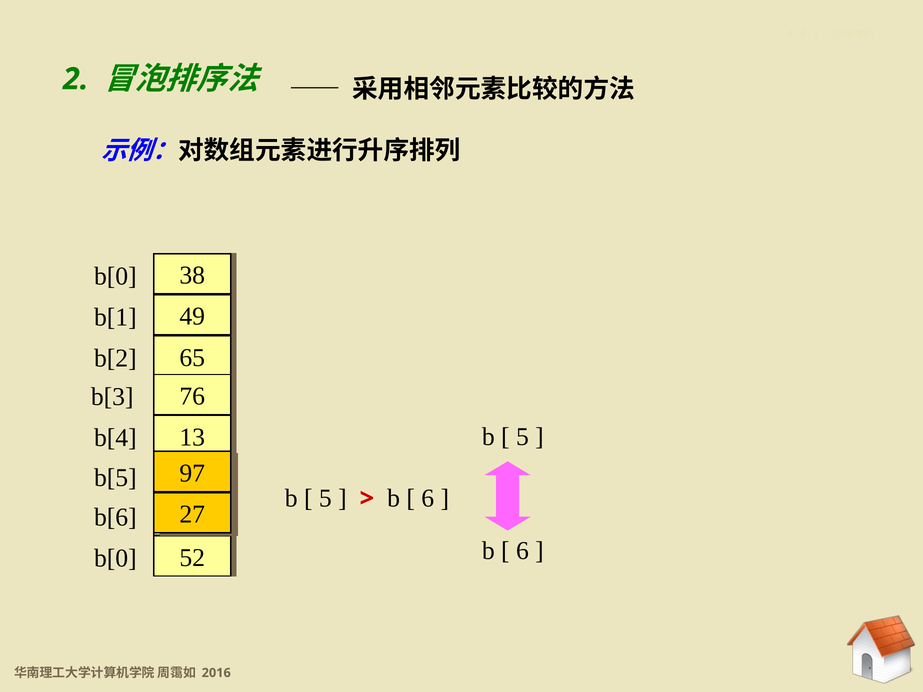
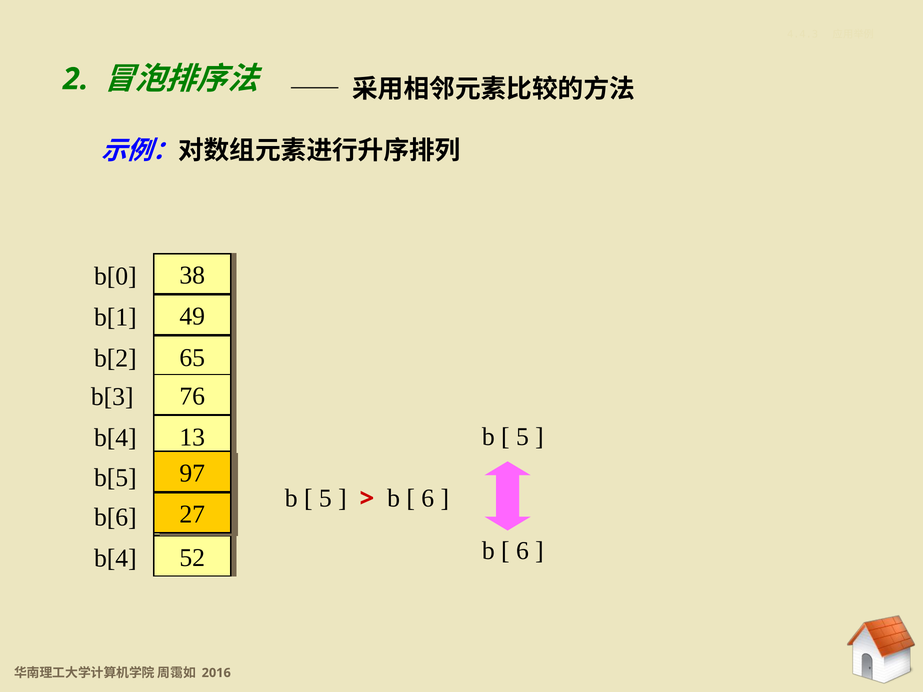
b[0 at (115, 559): b[0 -> b[4
